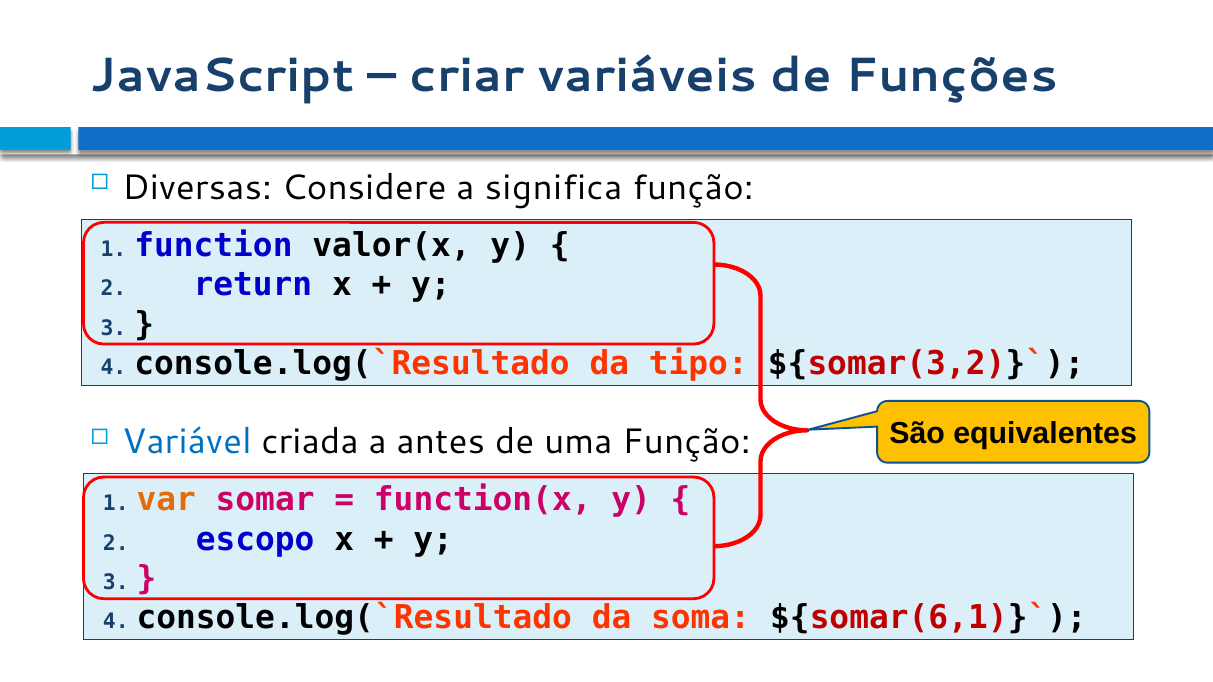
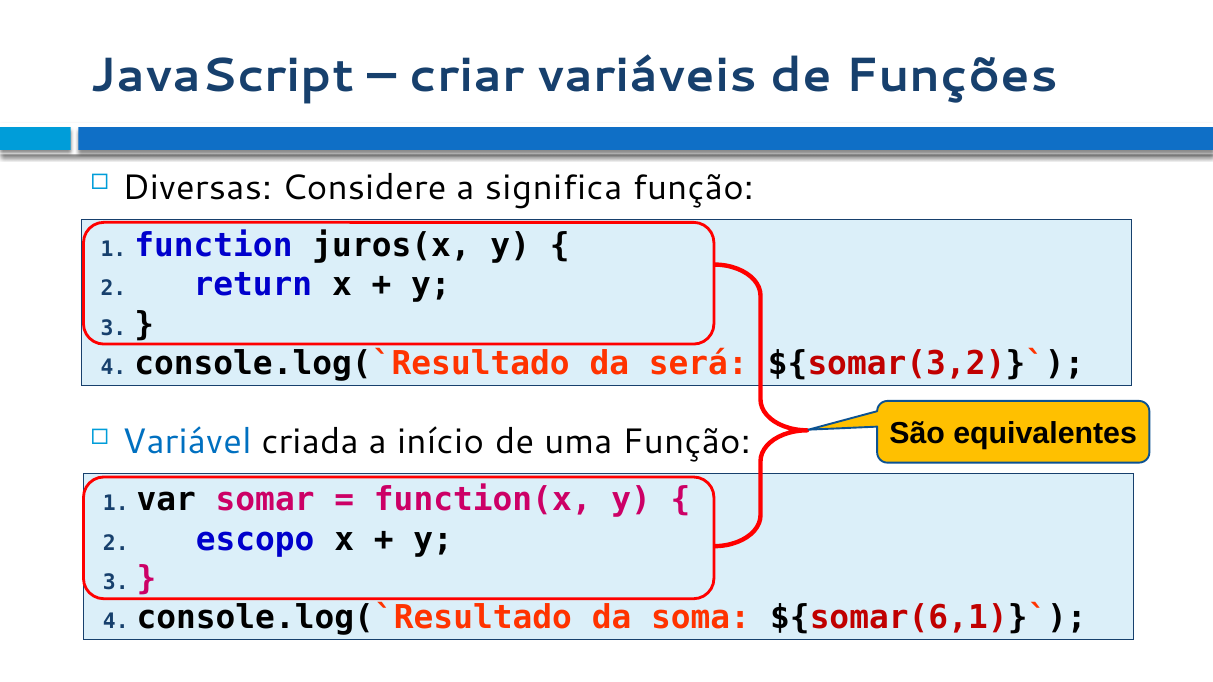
valor(x: valor(x -> juros(x
tipo: tipo -> será
antes: antes -> início
var colour: orange -> black
